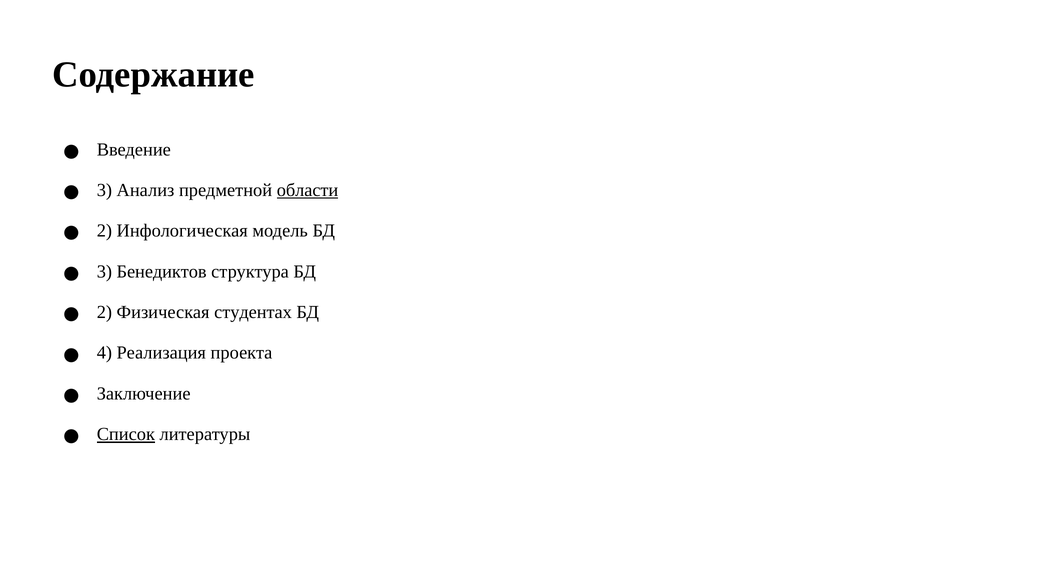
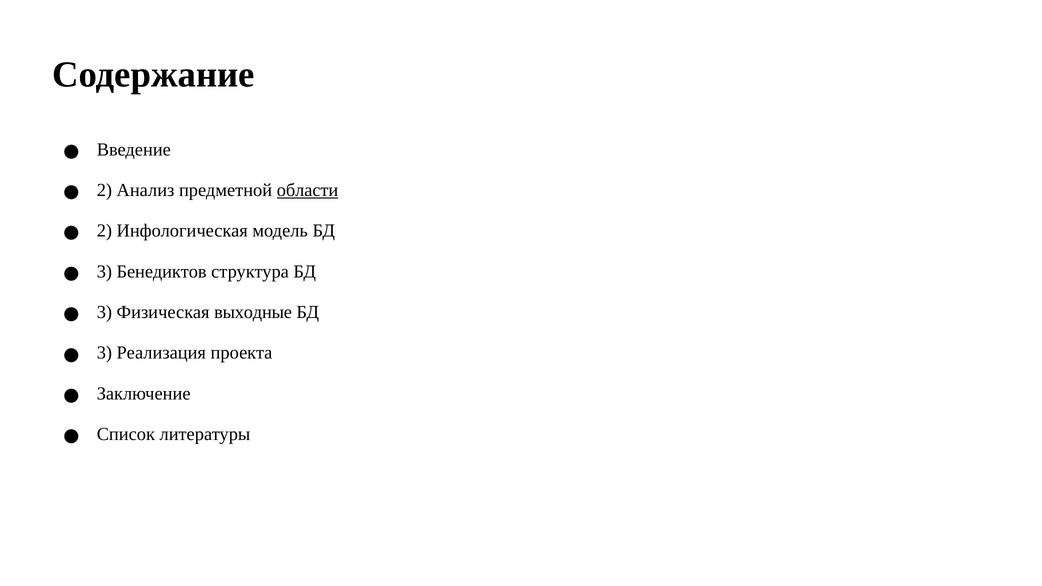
3 at (104, 190): 3 -> 2
2 at (104, 312): 2 -> 3
студентах: студентах -> выходные
4 at (104, 353): 4 -> 3
Список underline: present -> none
